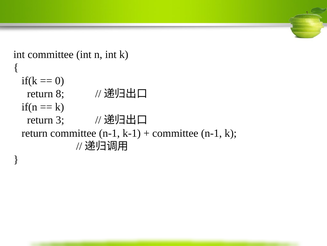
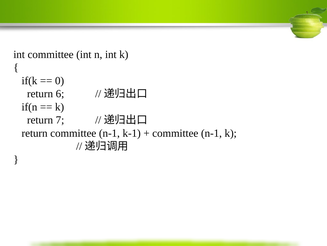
8: 8 -> 6
3: 3 -> 7
